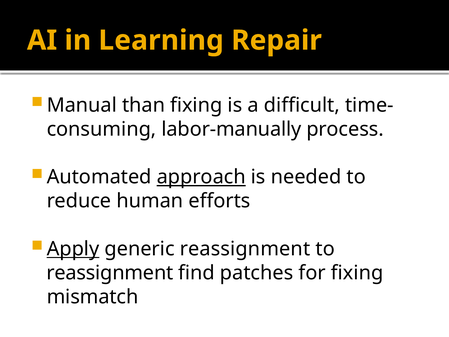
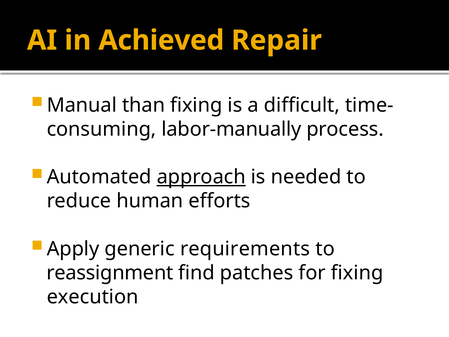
Learning: Learning -> Achieved
Apply underline: present -> none
generic reassignment: reassignment -> requirements
mismatch: mismatch -> execution
